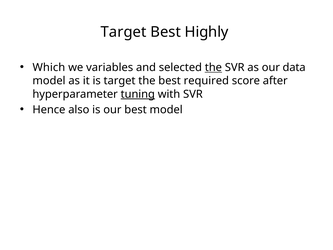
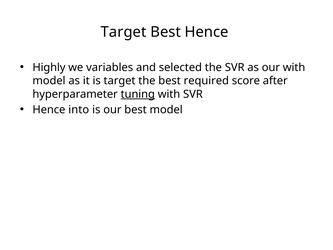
Best Highly: Highly -> Hence
Which: Which -> Highly
the at (213, 67) underline: present -> none
our data: data -> with
also: also -> into
